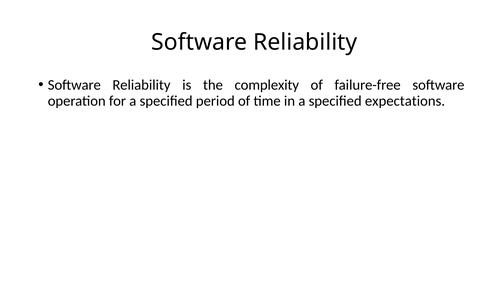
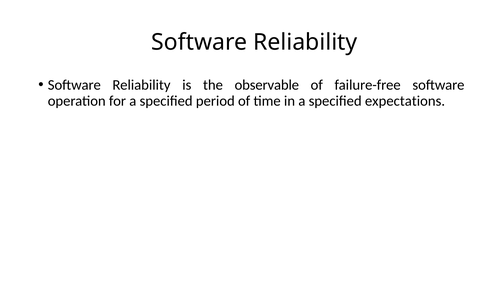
complexity: complexity -> observable
